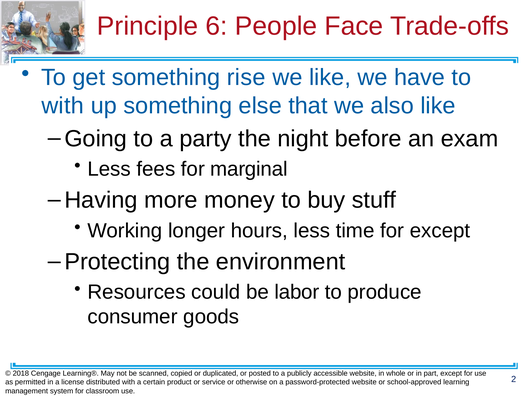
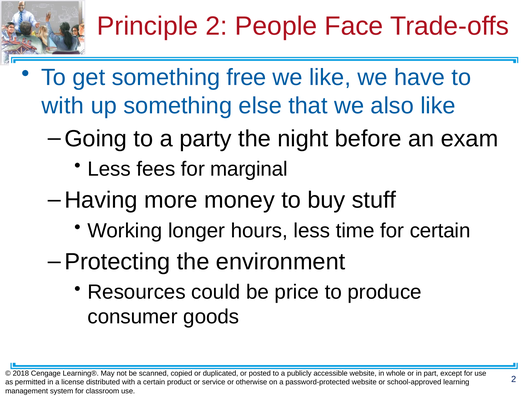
Principle 6: 6 -> 2
rise: rise -> free
for except: except -> certain
labor: labor -> price
